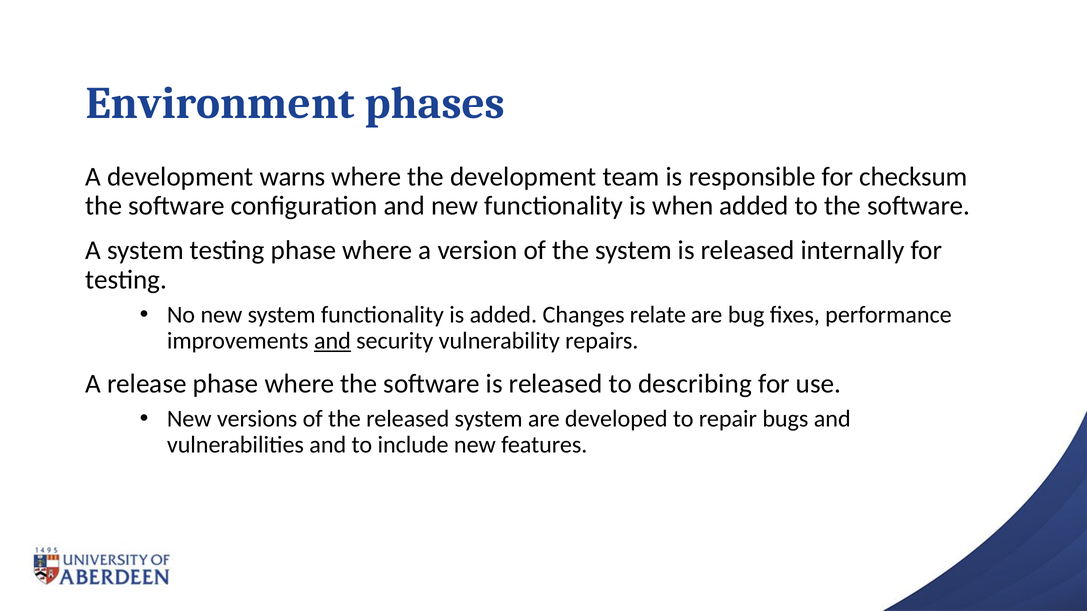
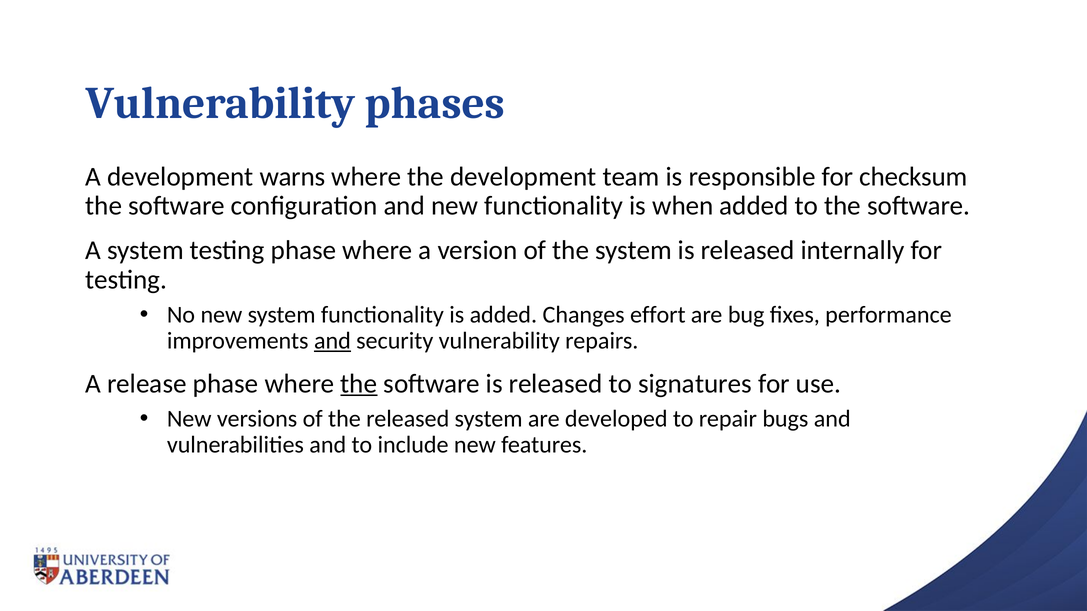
Environment at (220, 104): Environment -> Vulnerability
relate: relate -> effort
the at (359, 384) underline: none -> present
describing: describing -> signatures
